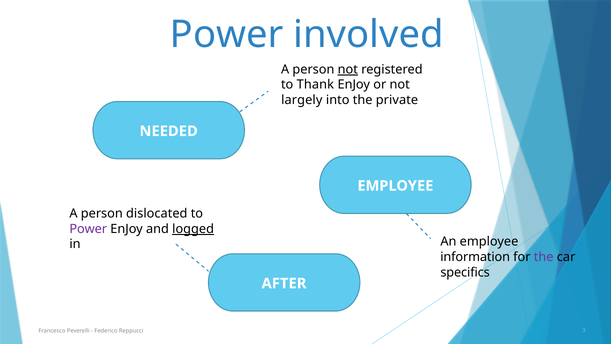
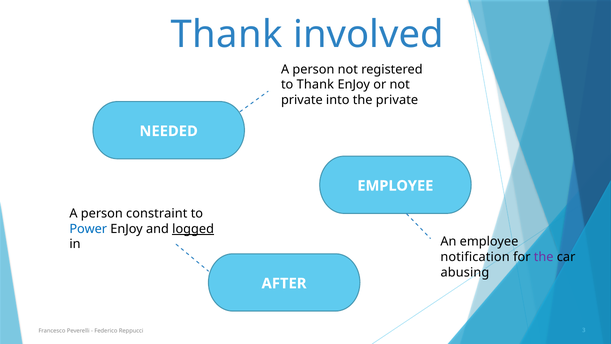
Power at (227, 35): Power -> Thank
not at (348, 69) underline: present -> none
largely at (302, 100): largely -> private
dislocated: dislocated -> constraint
Power at (88, 229) colour: purple -> blue
information: information -> notification
specifics: specifics -> abusing
